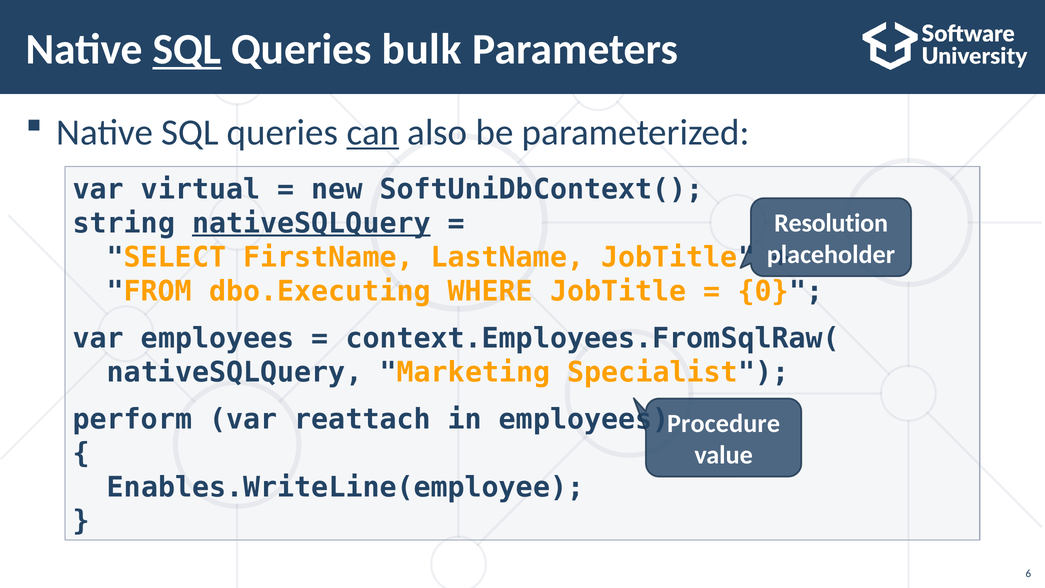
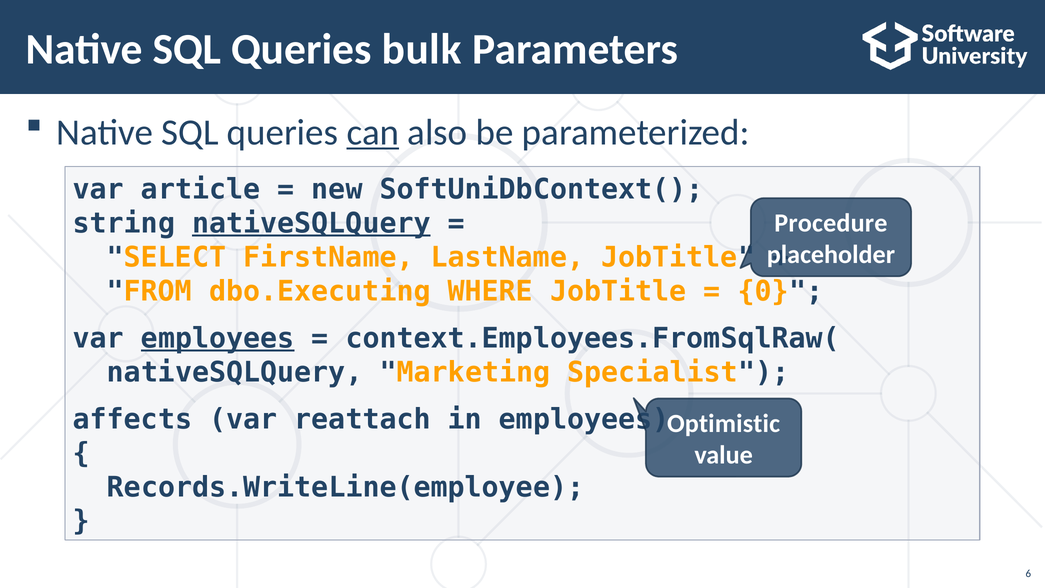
SQL at (187, 50) underline: present -> none
virtual: virtual -> article
Resolution: Resolution -> Procedure
employees at (218, 338) underline: none -> present
perform: perform -> affects
Procedure: Procedure -> Optimistic
Enables.WriteLine(employee: Enables.WriteLine(employee -> Records.WriteLine(employee
